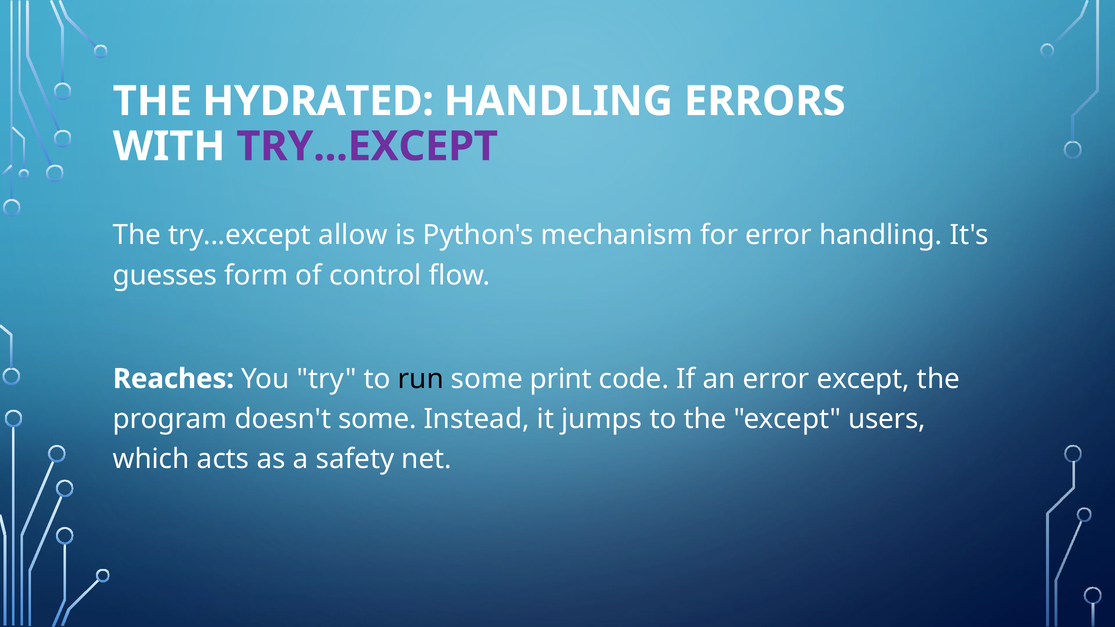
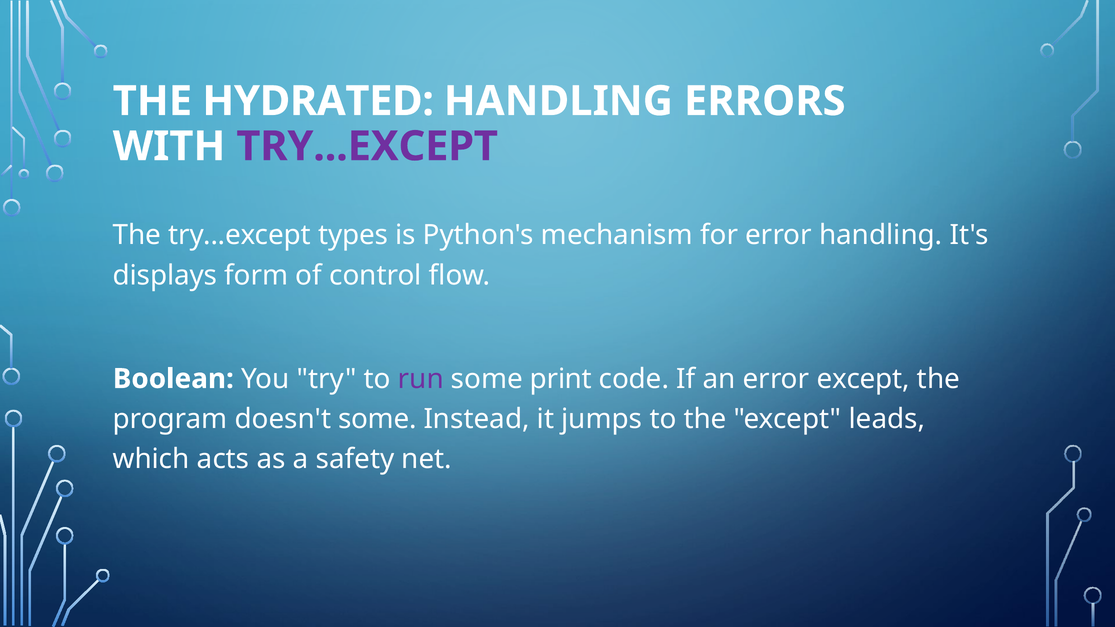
allow: allow -> types
guesses: guesses -> displays
Reaches: Reaches -> Boolean
run colour: black -> purple
users: users -> leads
